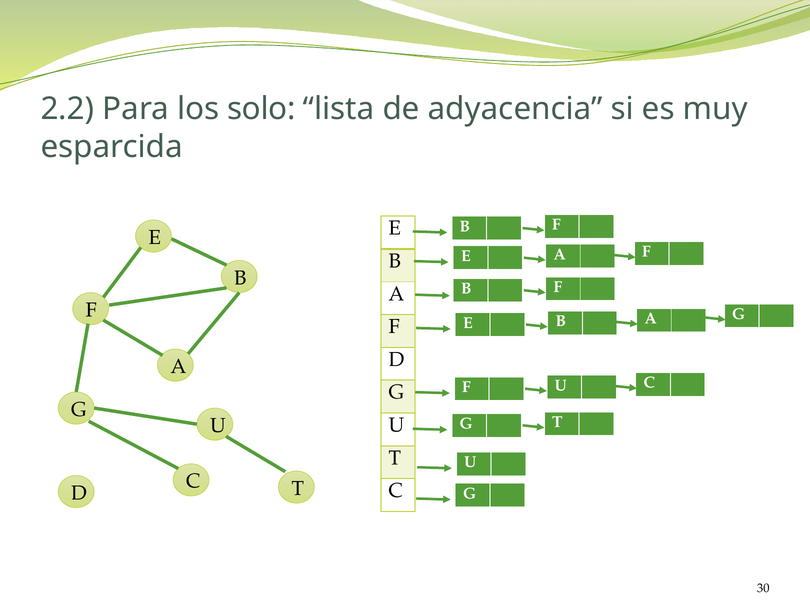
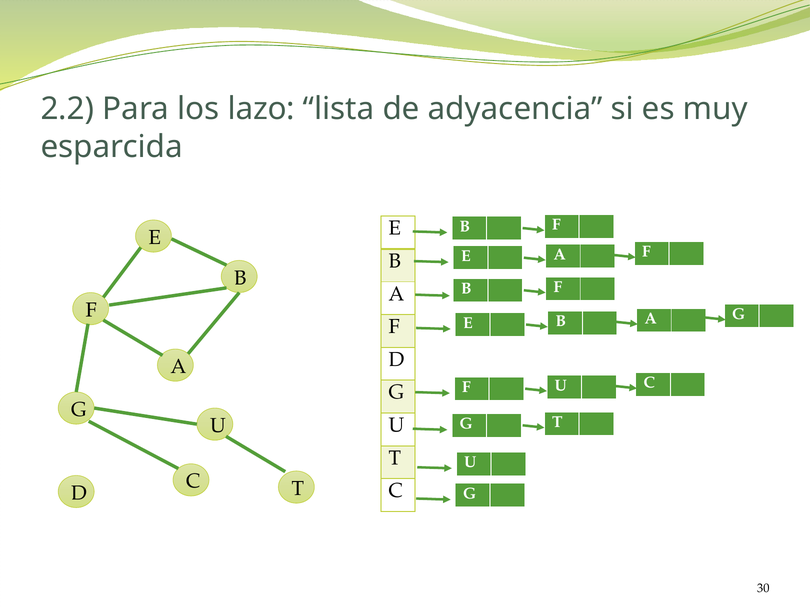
solo: solo -> lazo
